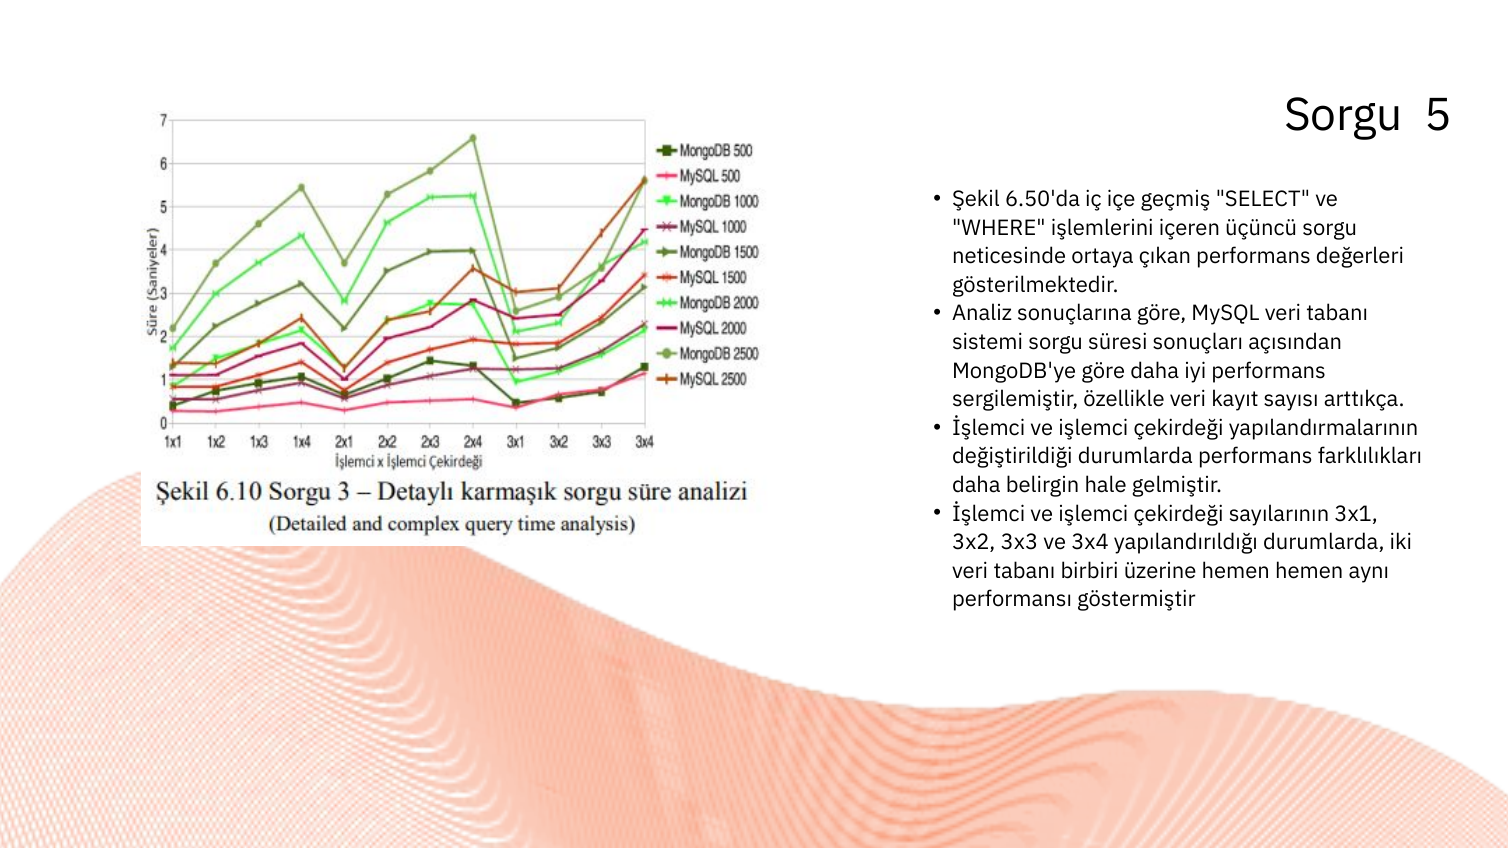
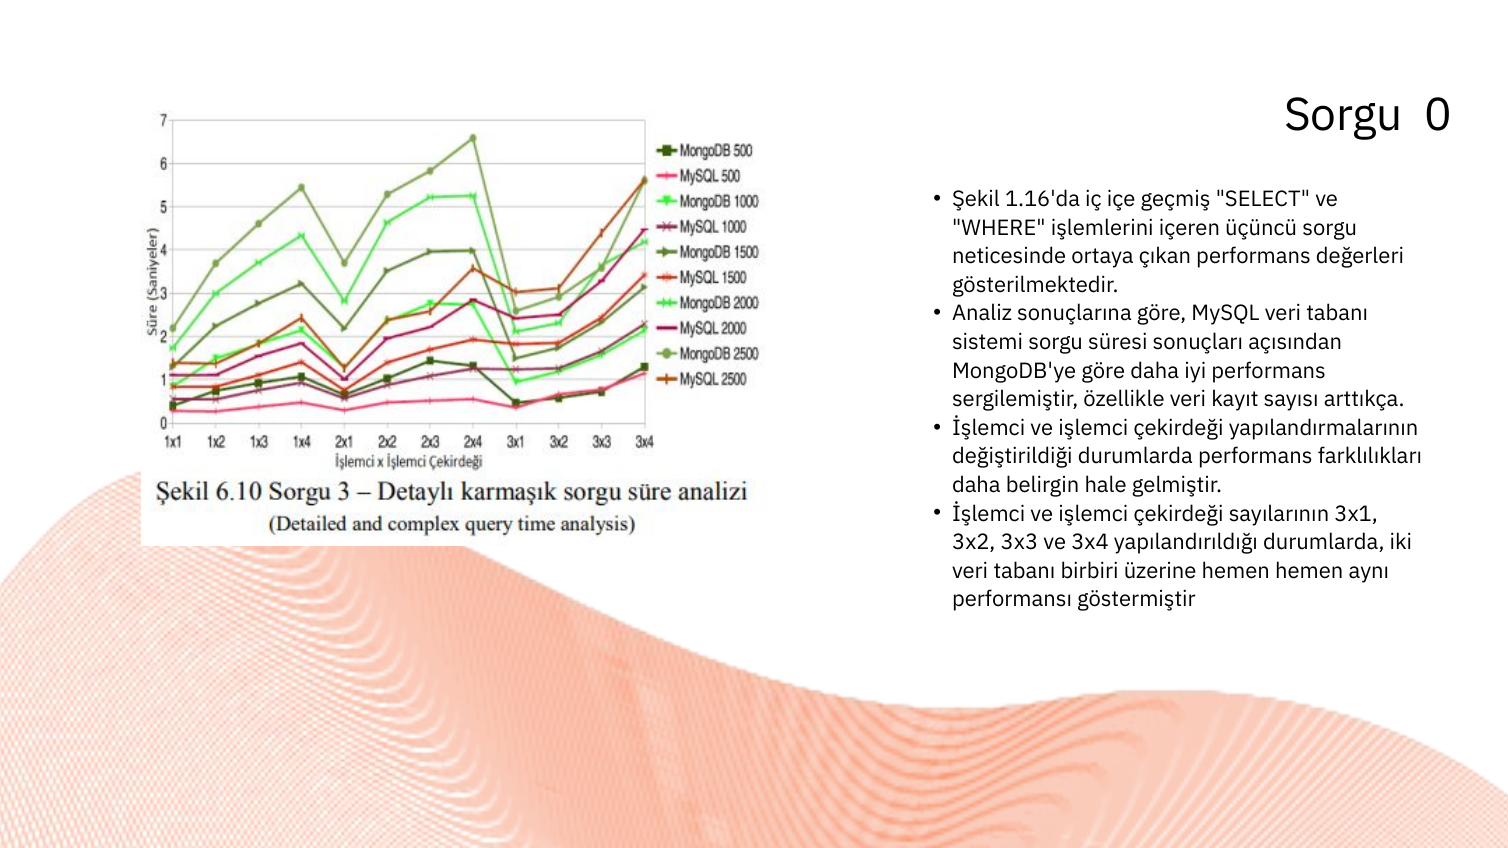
5: 5 -> 0
6.50'da: 6.50'da -> 1.16'da
